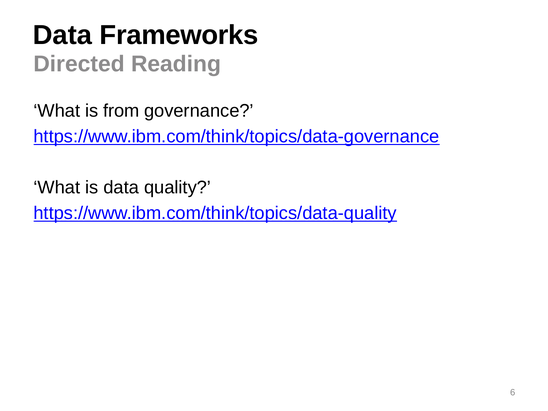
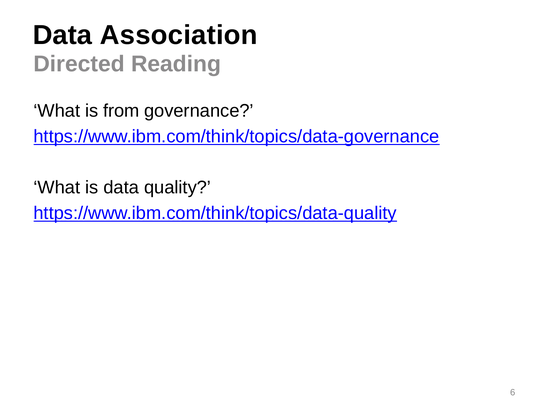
Frameworks: Frameworks -> Association
